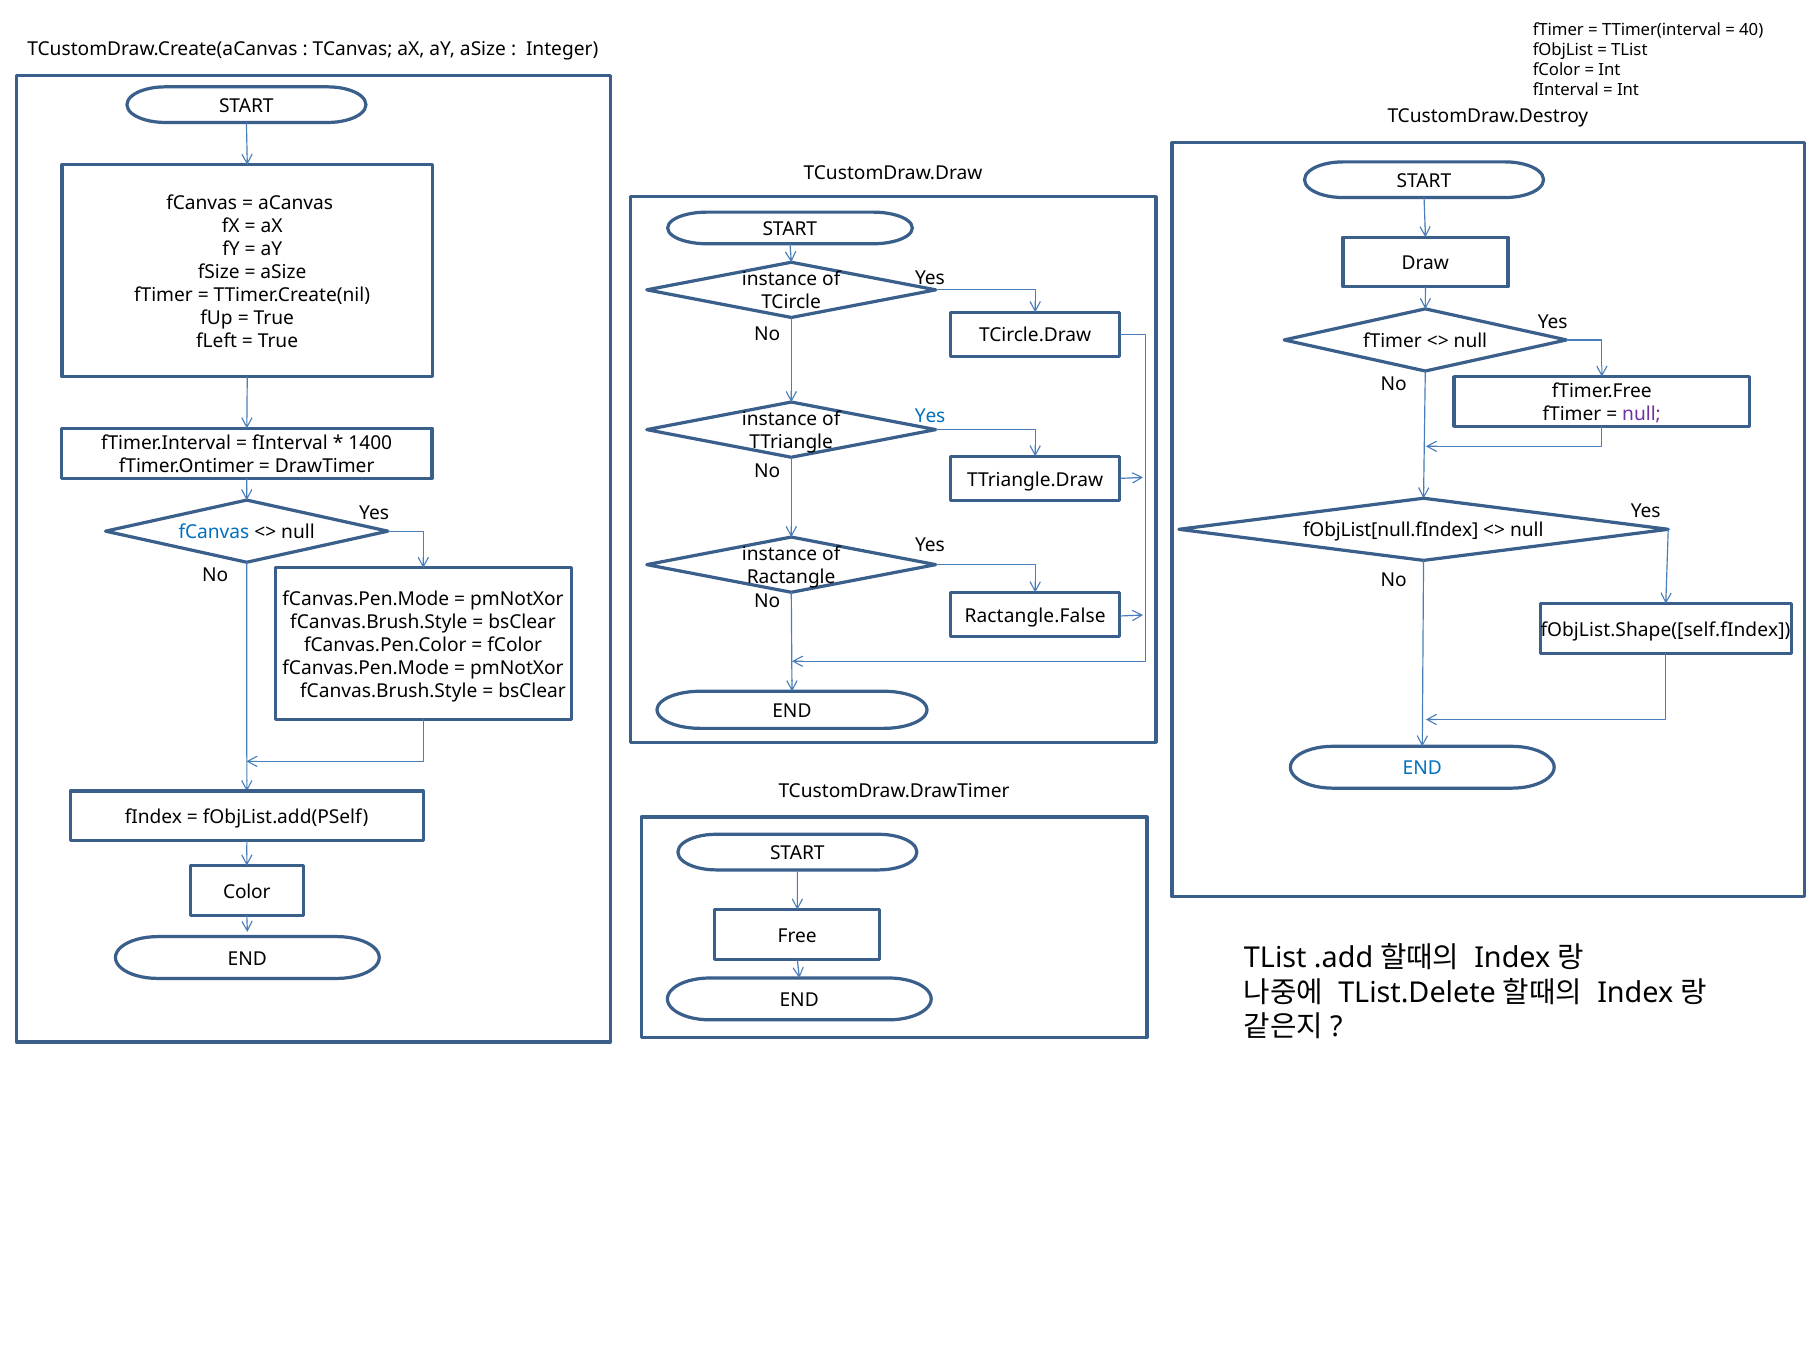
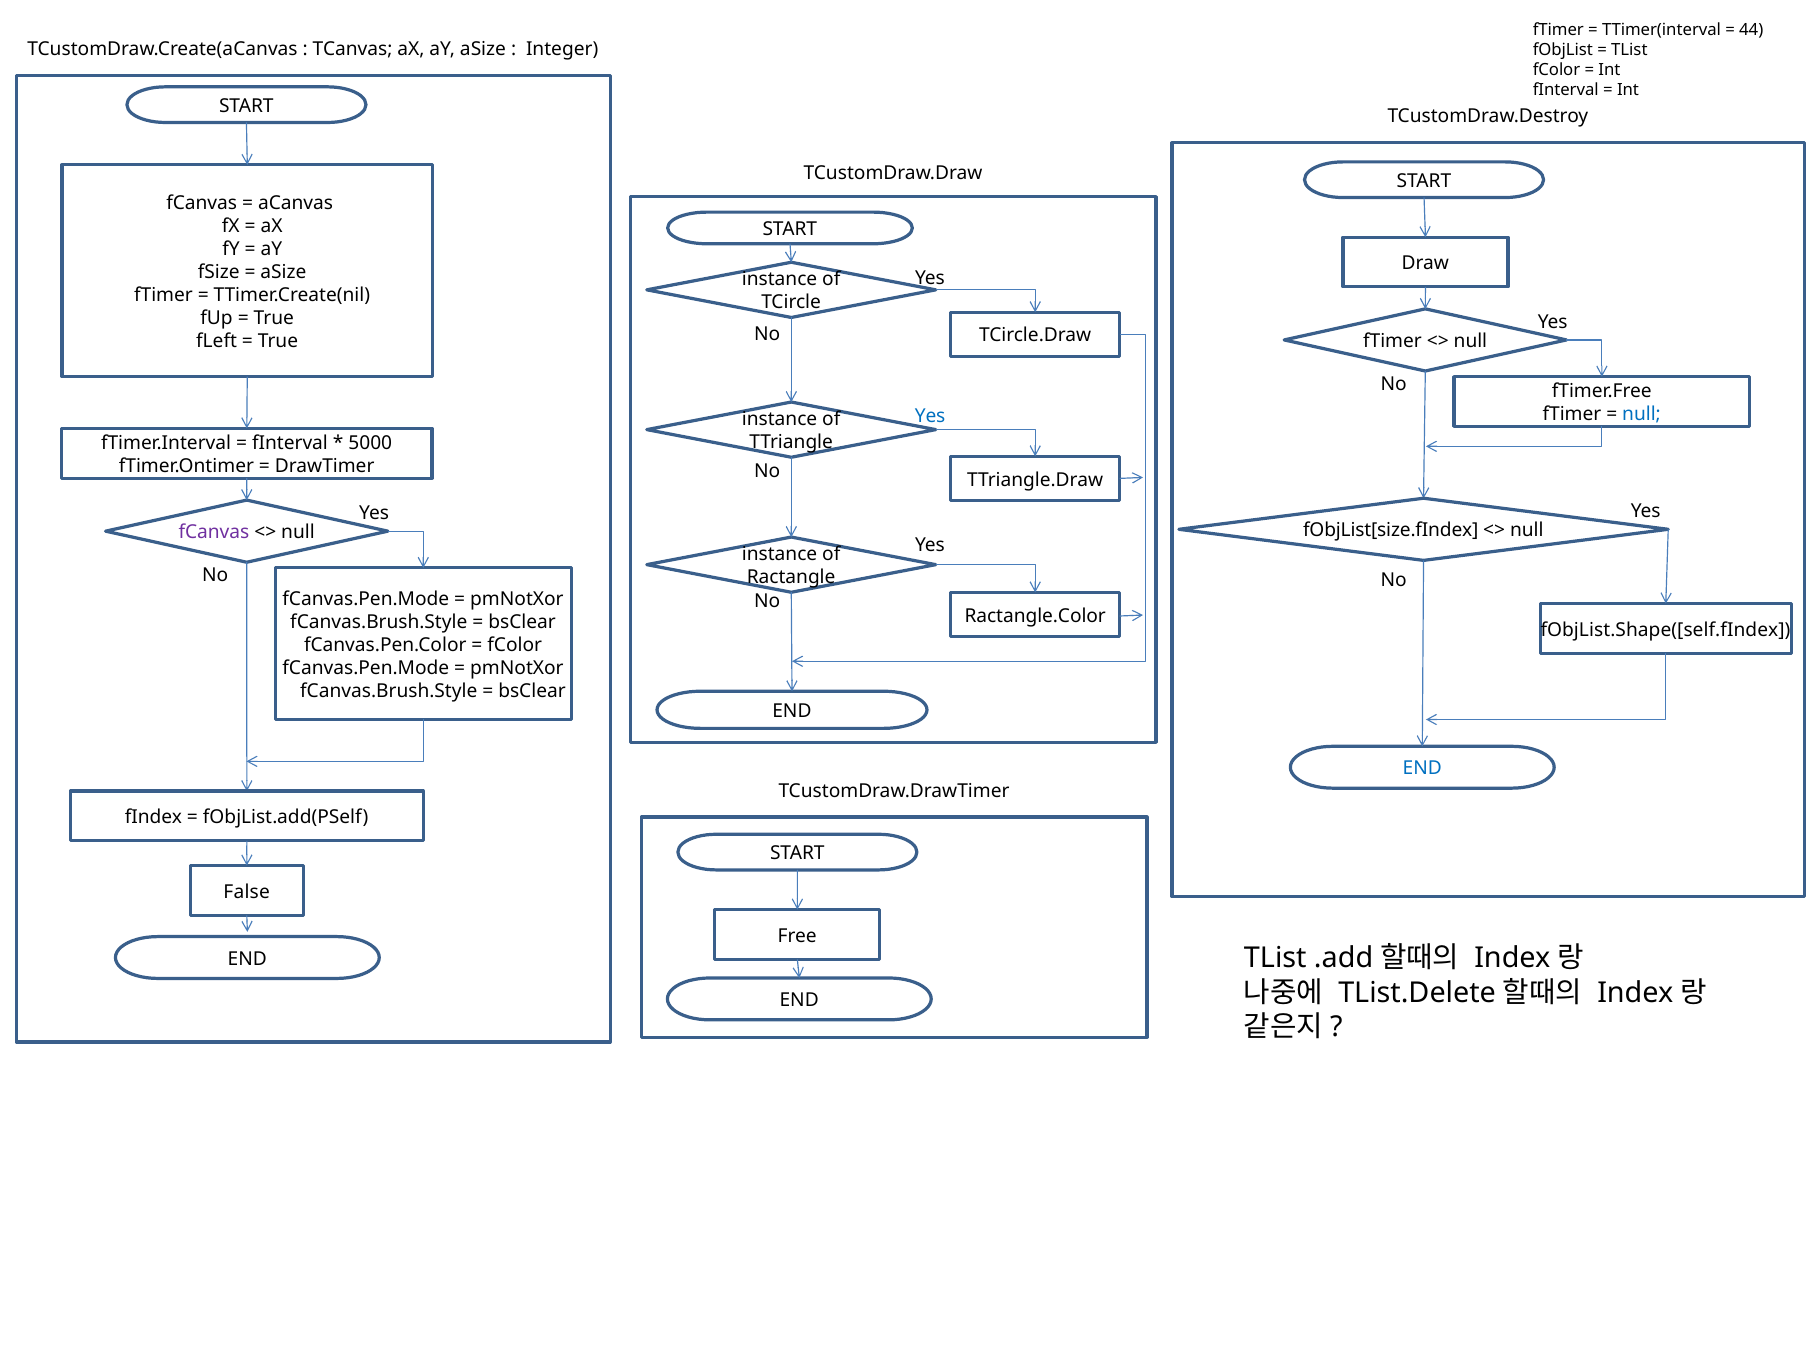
40: 40 -> 44
null at (1642, 414) colour: purple -> blue
1400: 1400 -> 5000
fObjList[null.fIndex: fObjList[null.fIndex -> fObjList[size.fIndex
fCanvas at (214, 532) colour: blue -> purple
Ractangle.False: Ractangle.False -> Ractangle.Color
Color: Color -> False
